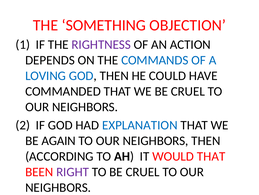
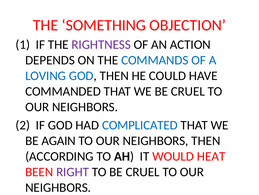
EXPLANATION: EXPLANATION -> COMPLICATED
WOULD THAT: THAT -> HEAT
